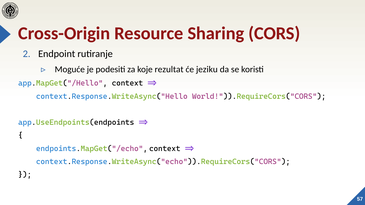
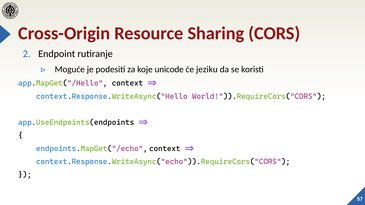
rezultat: rezultat -> unicode
